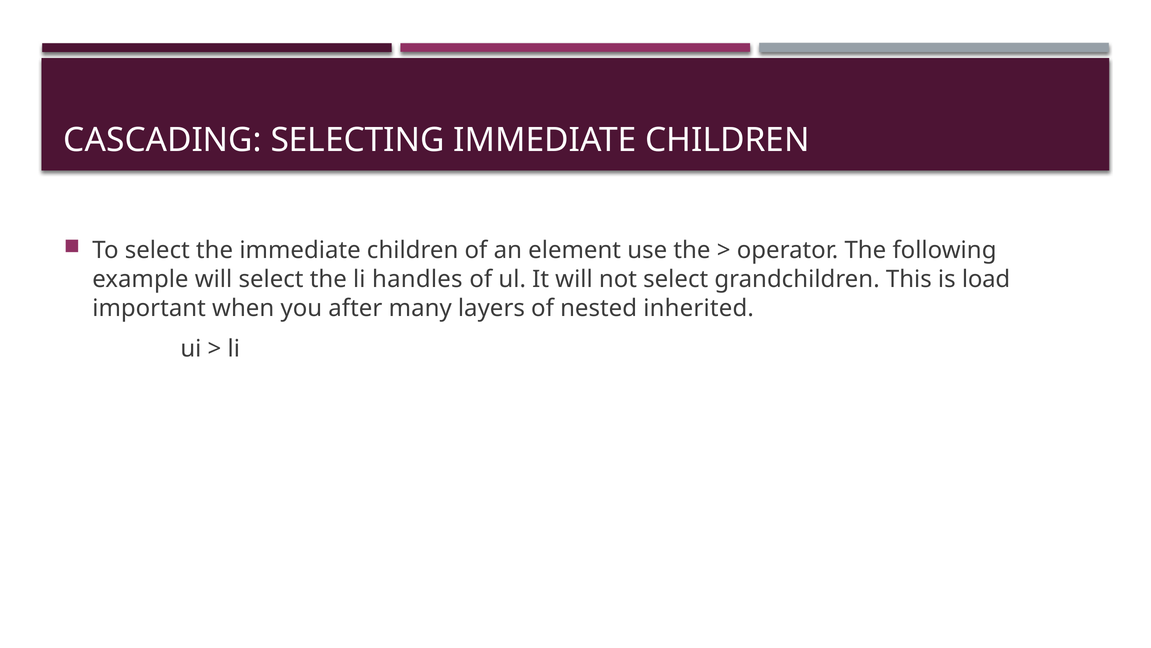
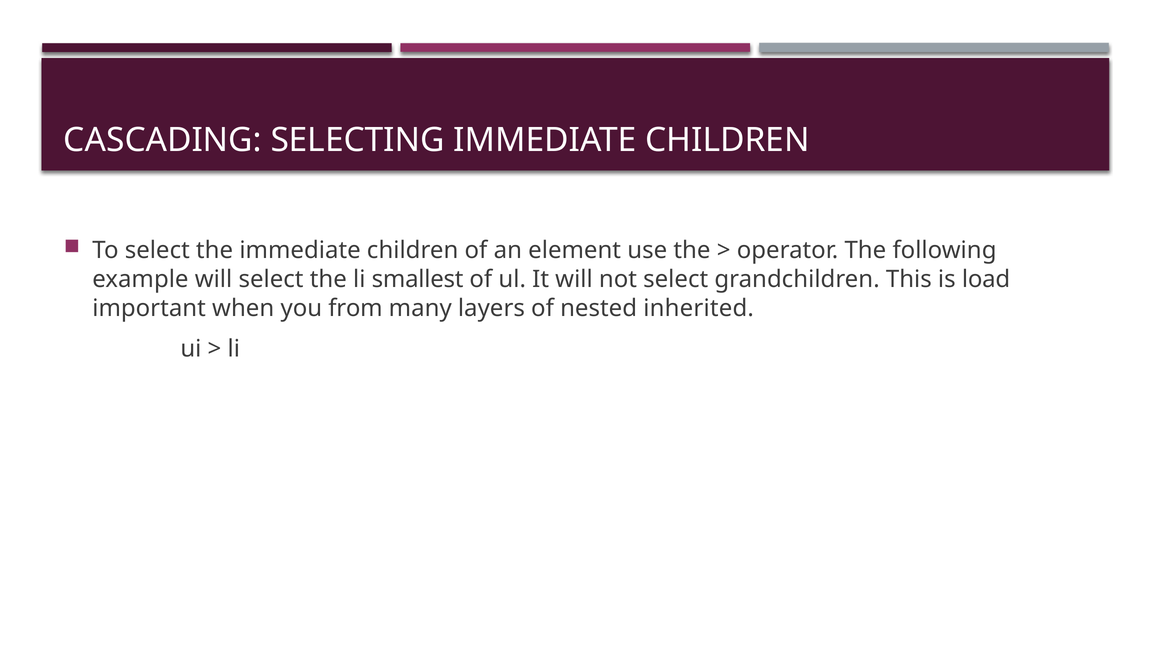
handles: handles -> smallest
after: after -> from
